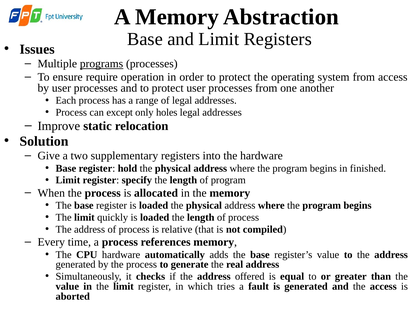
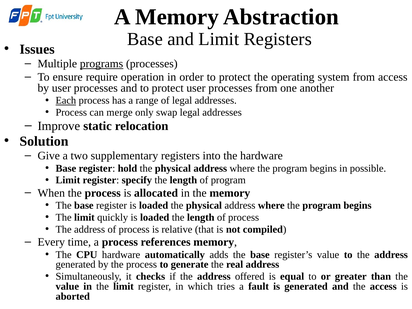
Each underline: none -> present
except: except -> merge
holes: holes -> swap
finished: finished -> possible
